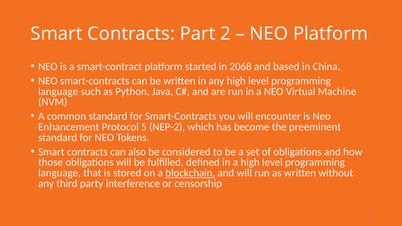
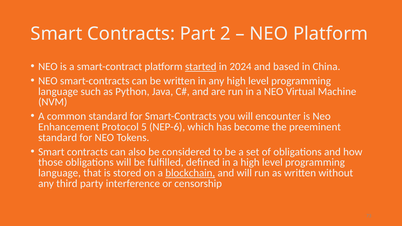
started underline: none -> present
2068: 2068 -> 2024
NEP-2: NEP-2 -> NEP-6
